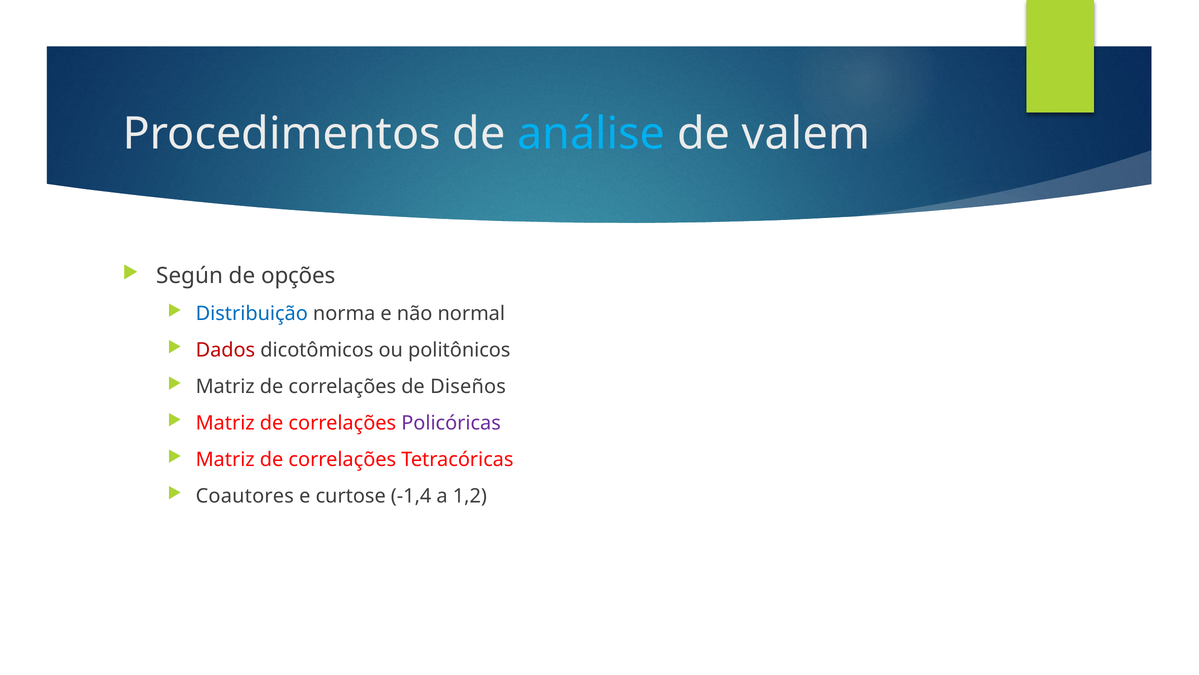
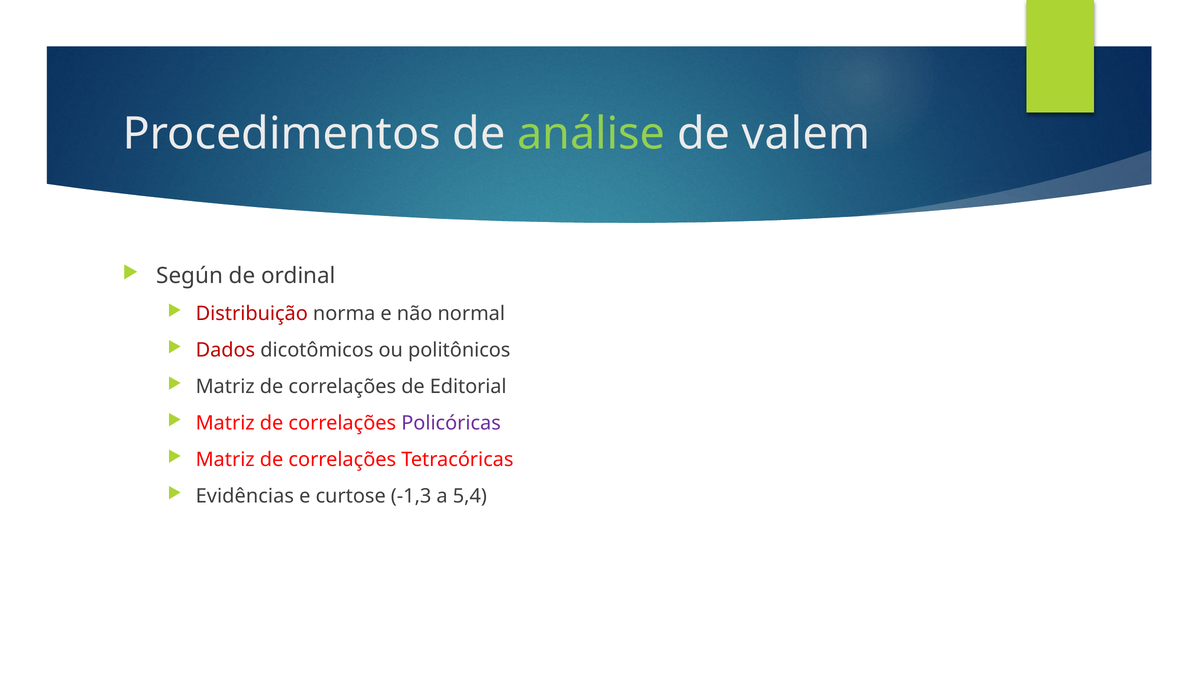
análise colour: light blue -> light green
opções: opções -> ordinal
Distribuição colour: blue -> red
Diseños: Diseños -> Editorial
Coautores: Coautores -> Evidências
-1,4: -1,4 -> -1,3
1,2: 1,2 -> 5,4
